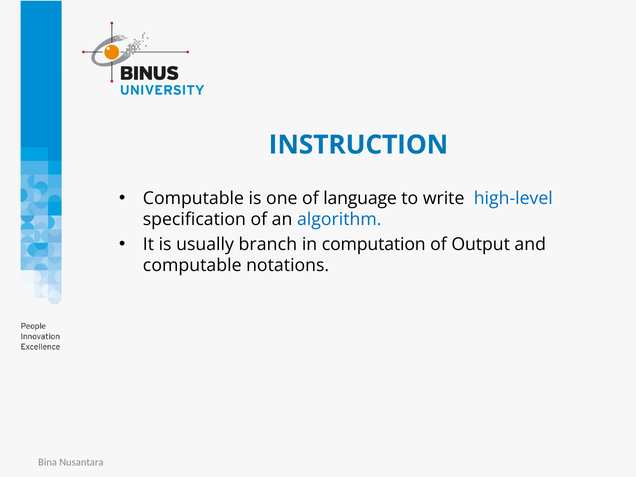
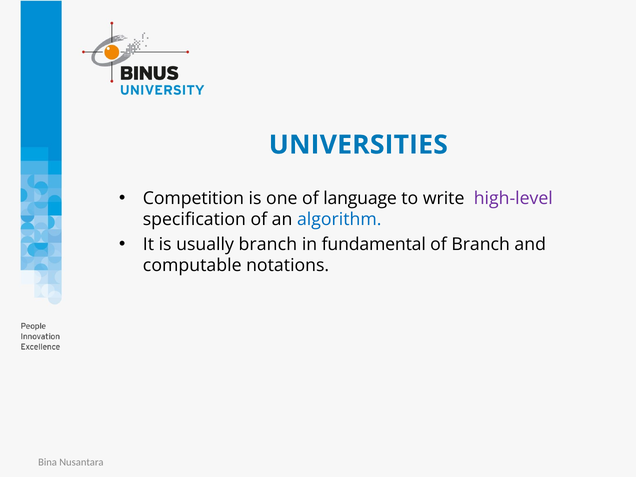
INSTRUCTION: INSTRUCTION -> UNIVERSITIES
Computable at (193, 198): Computable -> Competition
high-level colour: blue -> purple
computation: computation -> fundamental
of Output: Output -> Branch
